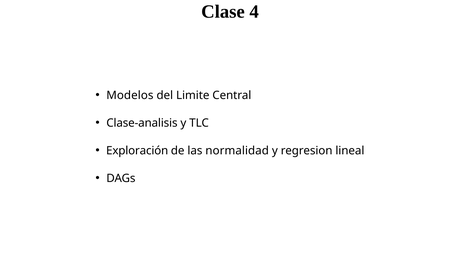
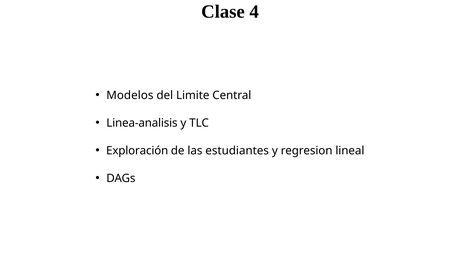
Clase-analisis: Clase-analisis -> Linea-analisis
normalidad: normalidad -> estudiantes
